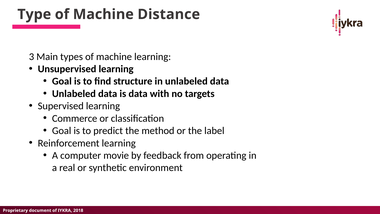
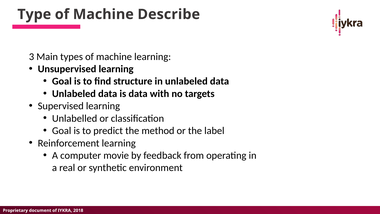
Distance: Distance -> Describe
Commerce: Commerce -> Unlabelled
